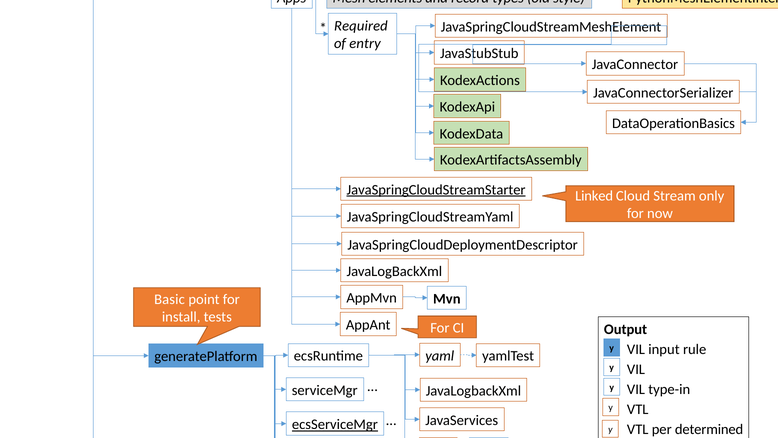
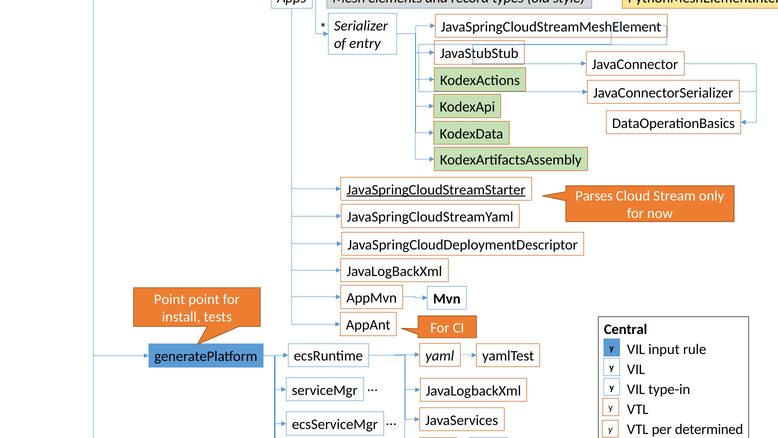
Required: Required -> Serializer
Linked: Linked -> Parses
Basic at (169, 299): Basic -> Point
Output: Output -> Central
ecsServiceMgr underline: present -> none
